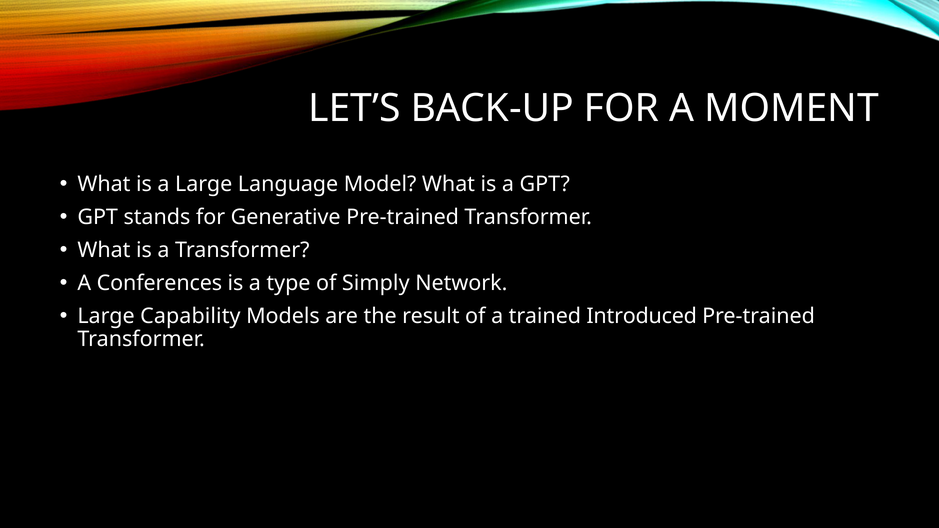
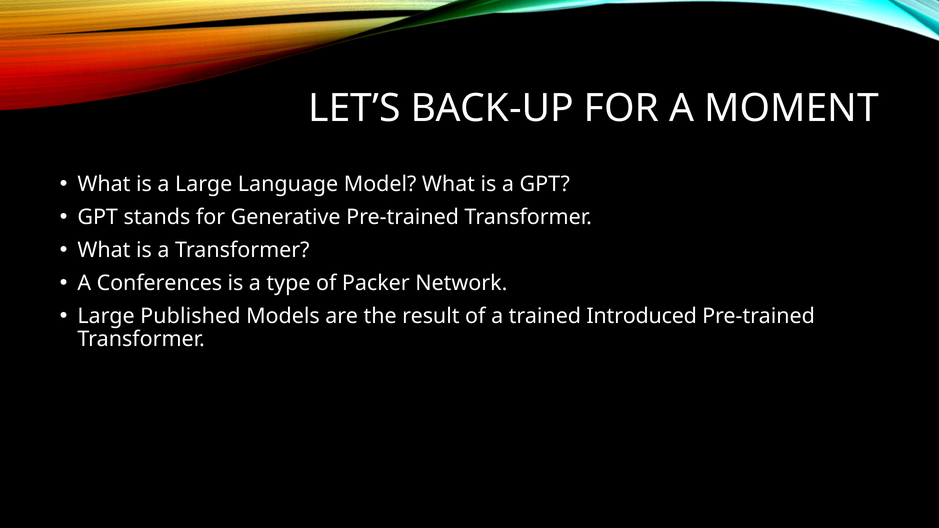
Simply: Simply -> Packer
Capability: Capability -> Published
